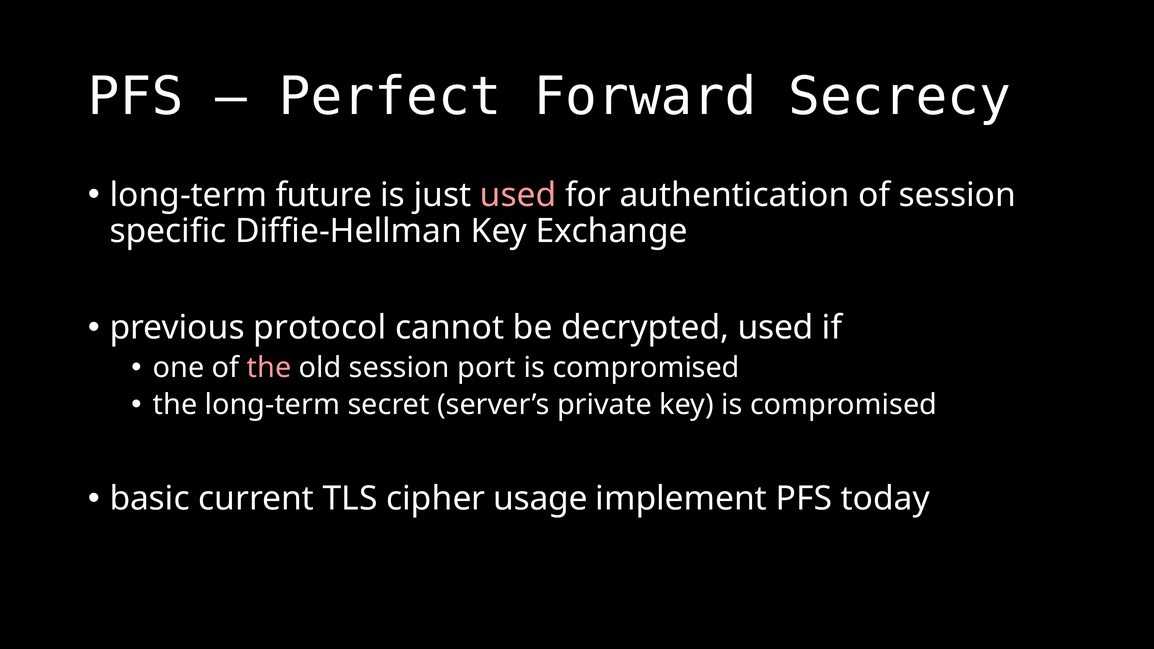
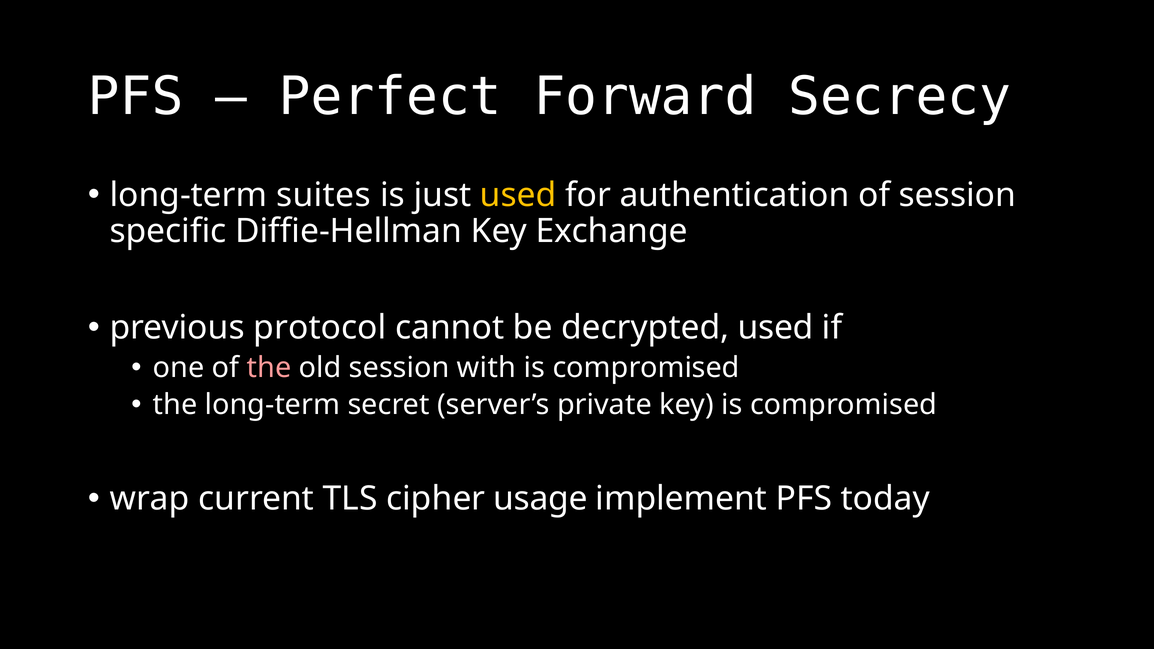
future: future -> suites
used at (518, 195) colour: pink -> yellow
port: port -> with
basic: basic -> wrap
